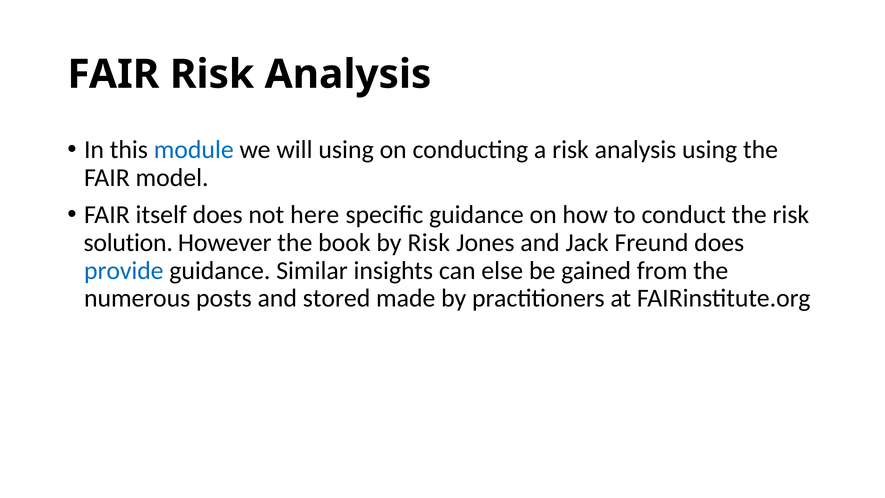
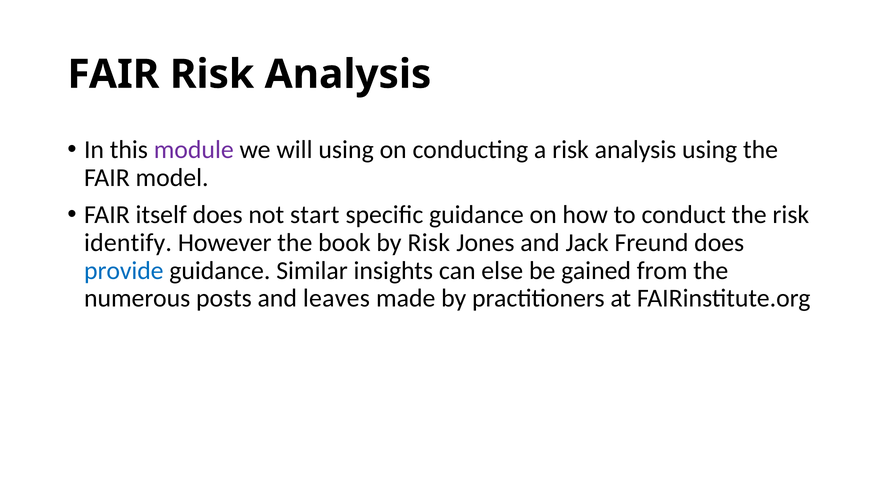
module colour: blue -> purple
here: here -> start
solution: solution -> identify
stored: stored -> leaves
